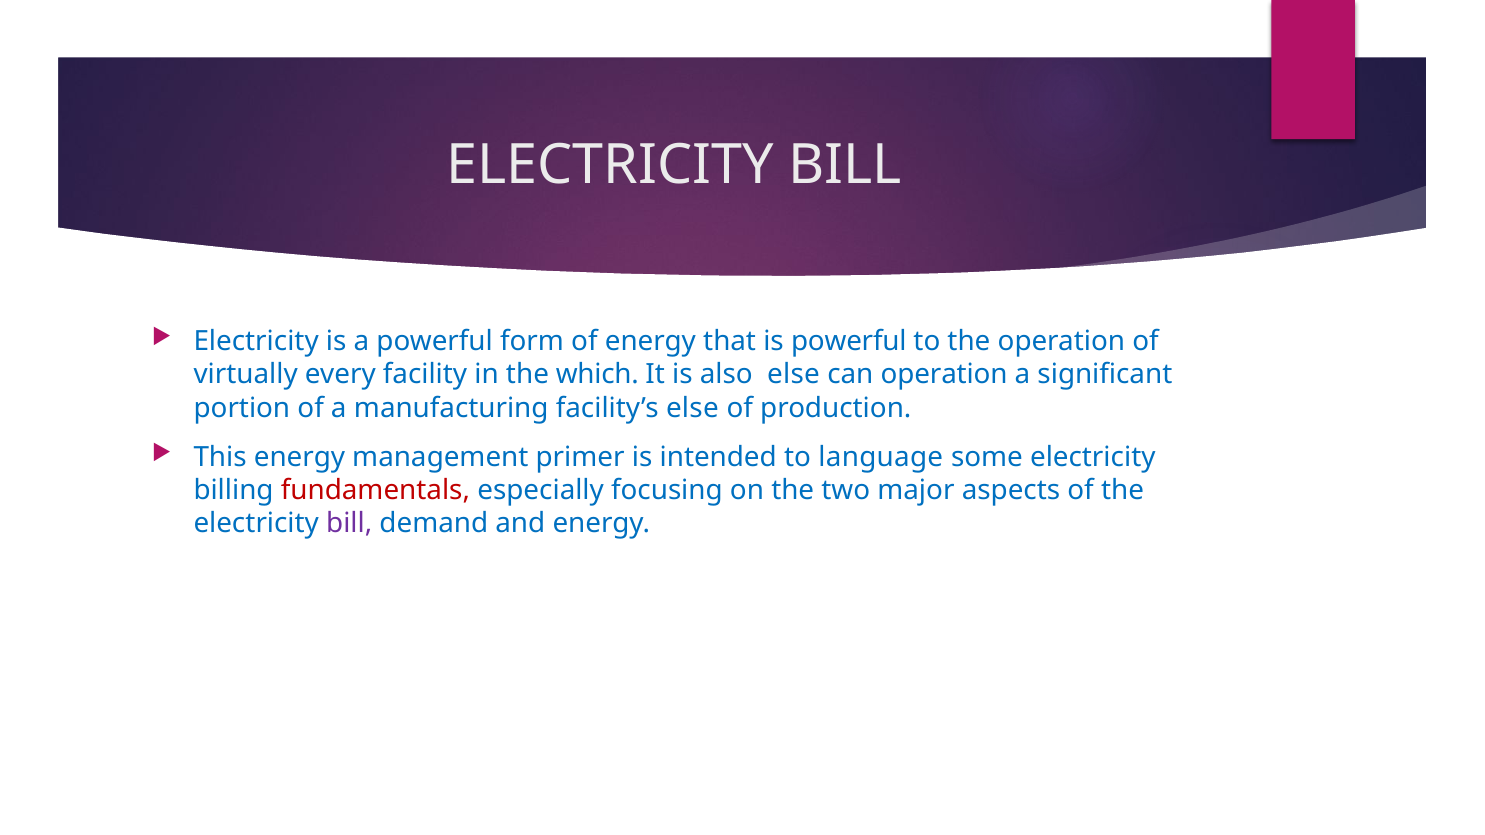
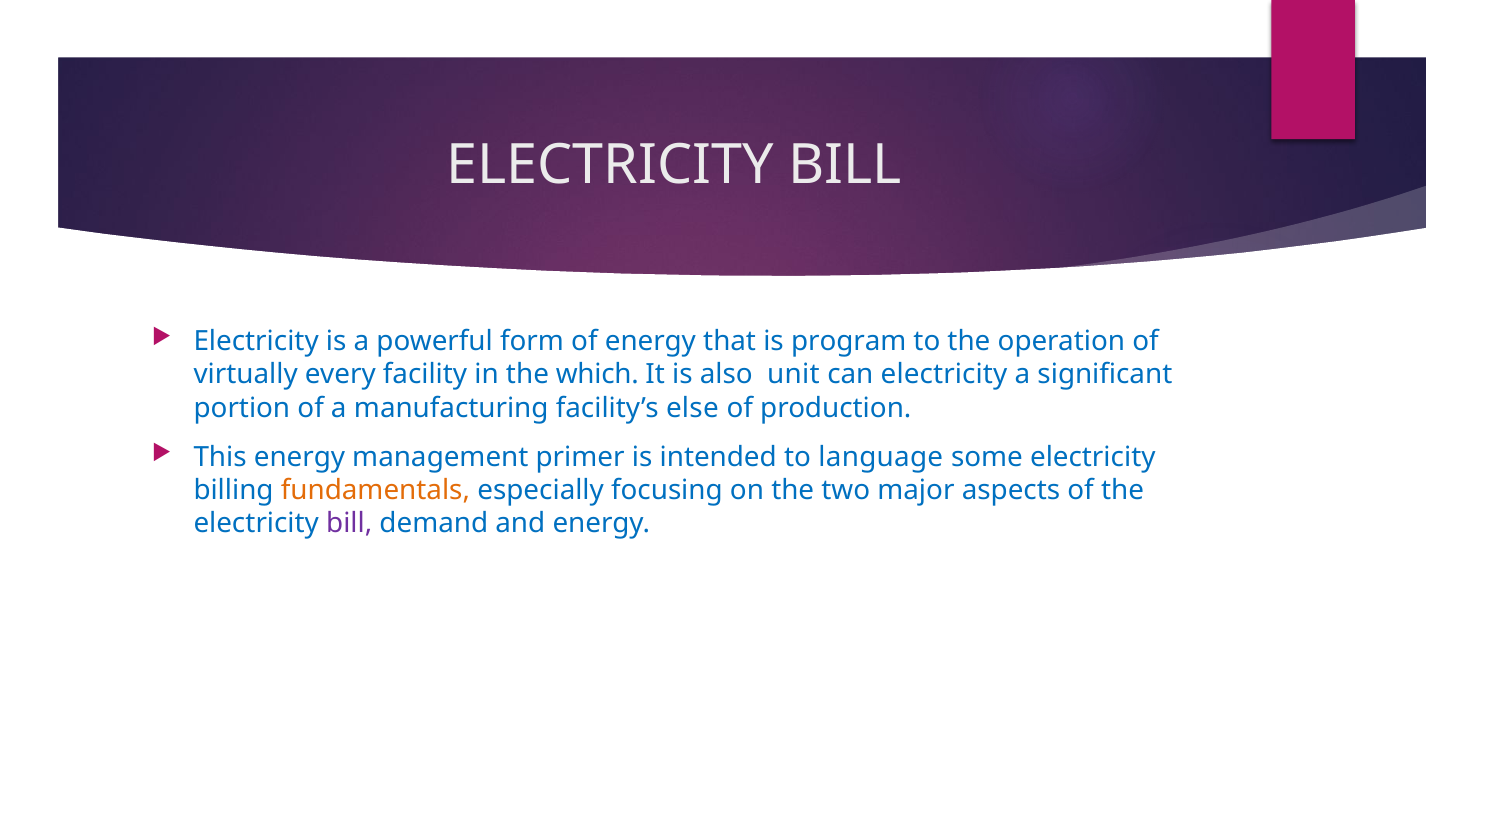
is powerful: powerful -> program
also else: else -> unit
can operation: operation -> electricity
fundamentals colour: red -> orange
